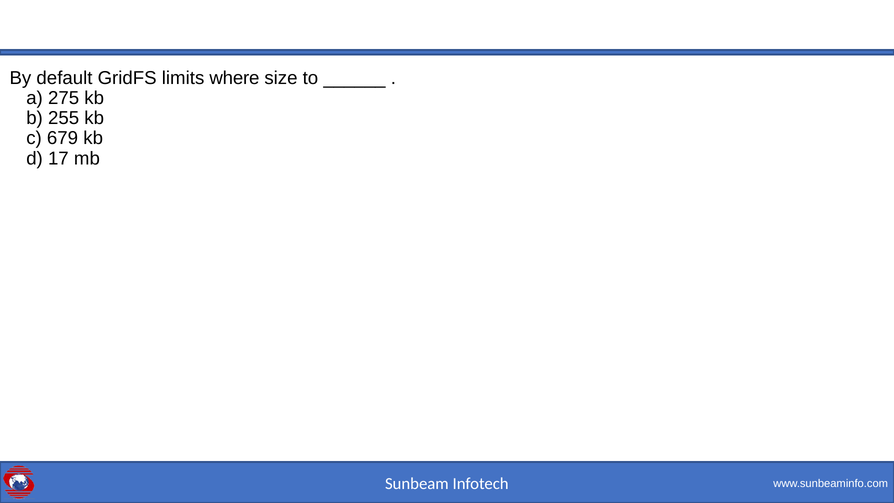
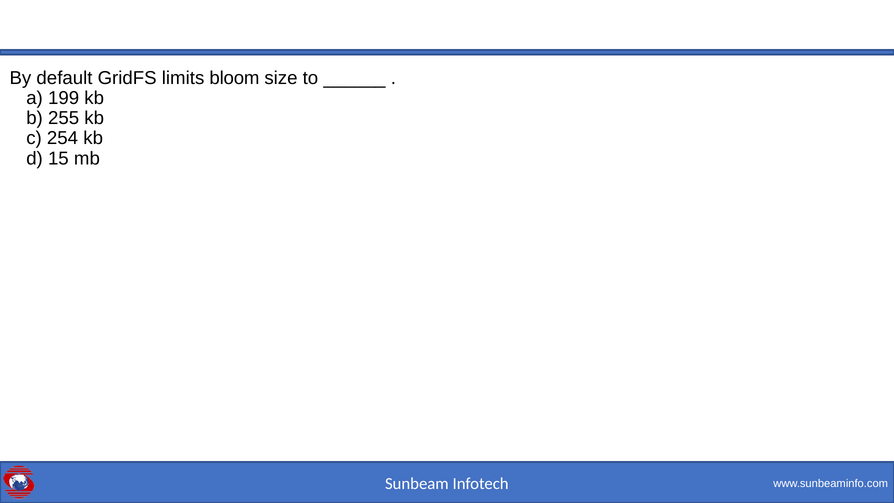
where: where -> bloom
275: 275 -> 199
679: 679 -> 254
17: 17 -> 15
